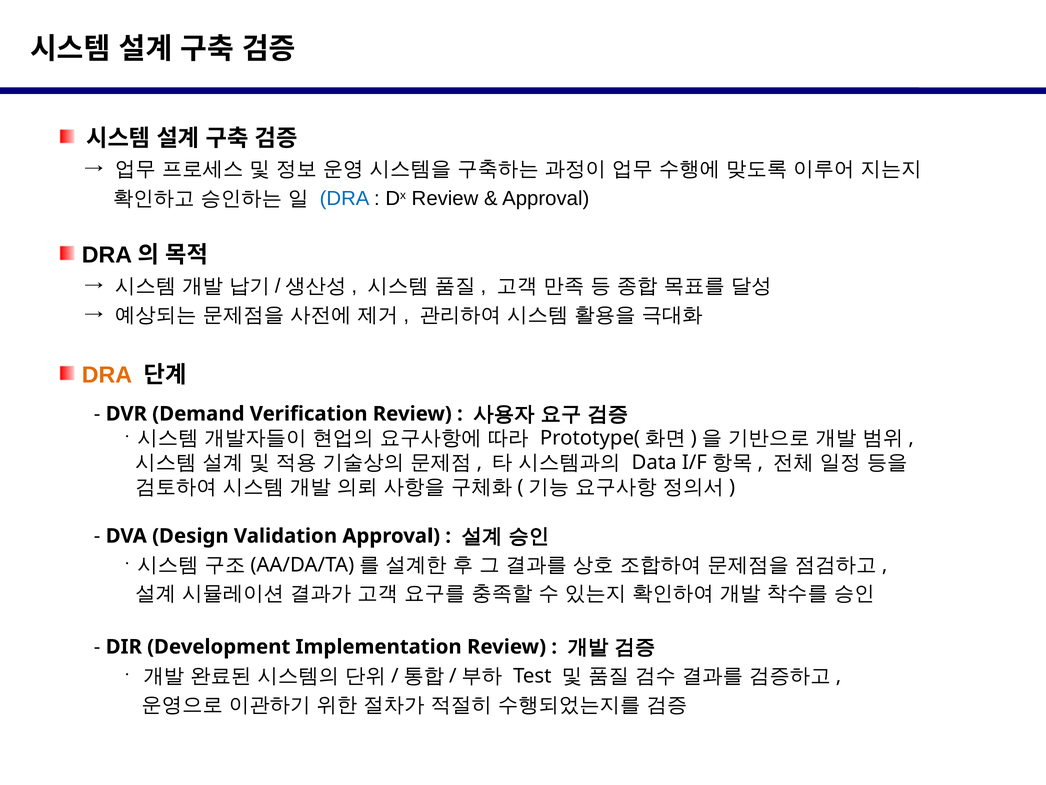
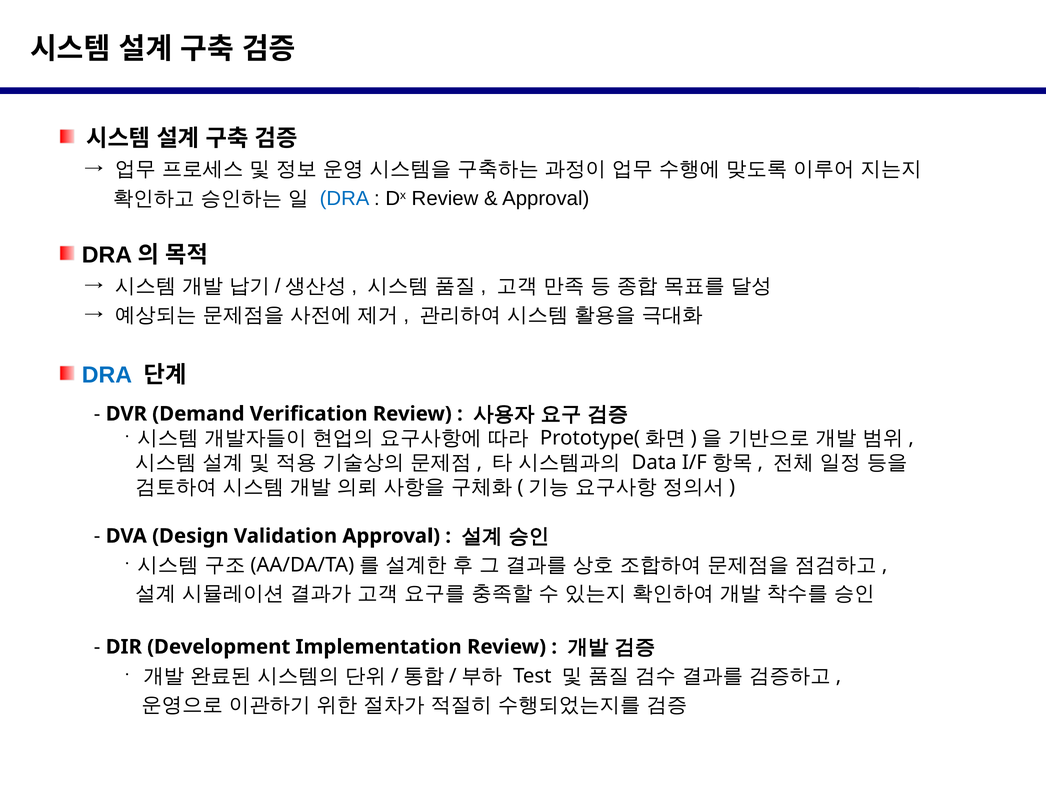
DRA at (107, 375) colour: orange -> blue
